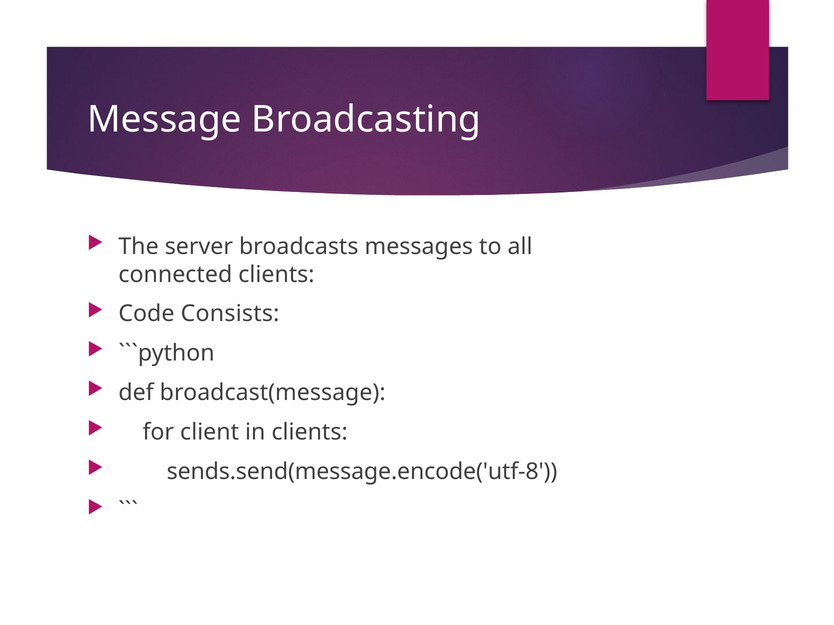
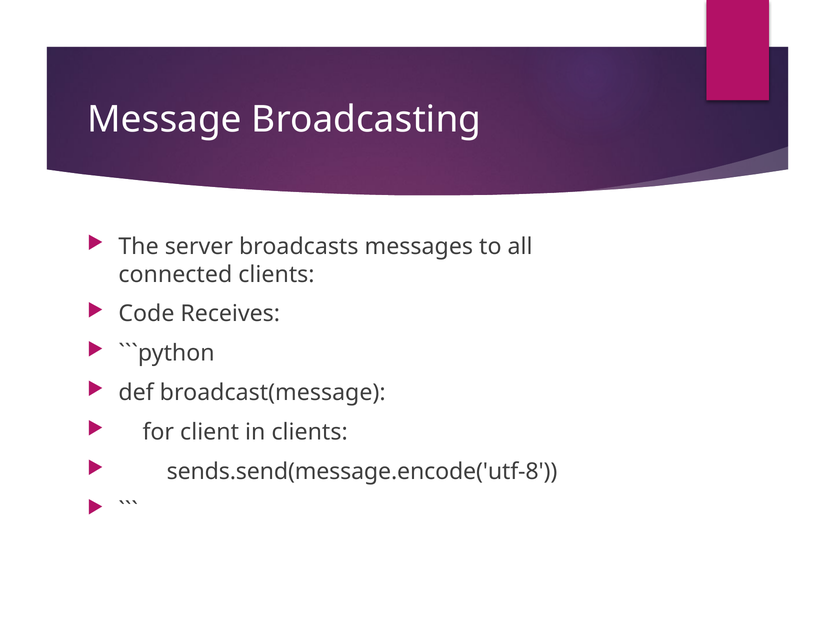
Consists: Consists -> Receives
